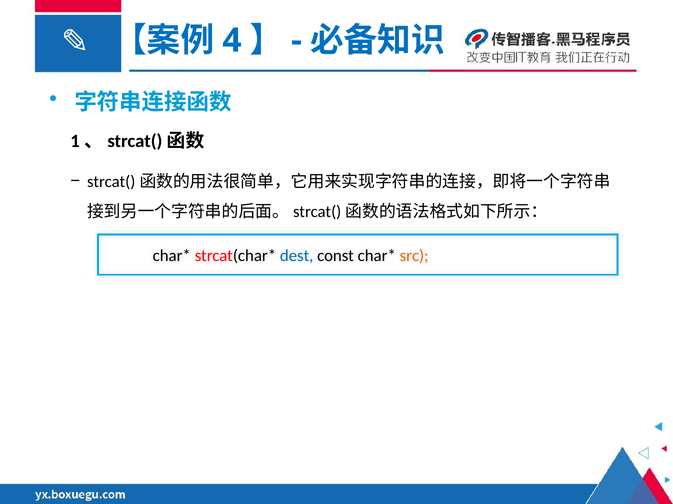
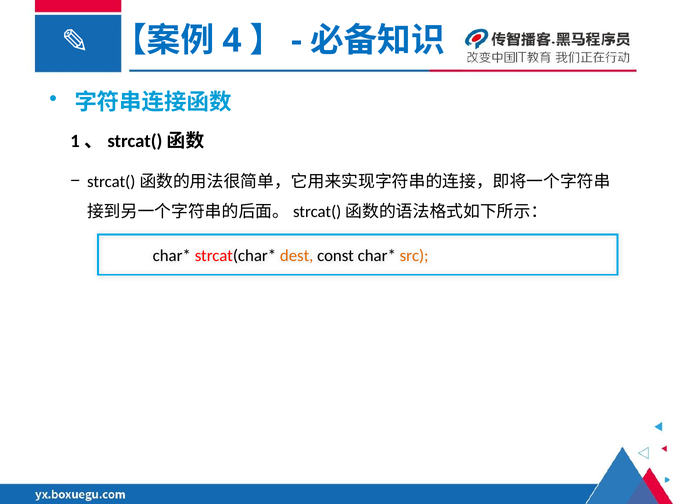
dest colour: blue -> orange
